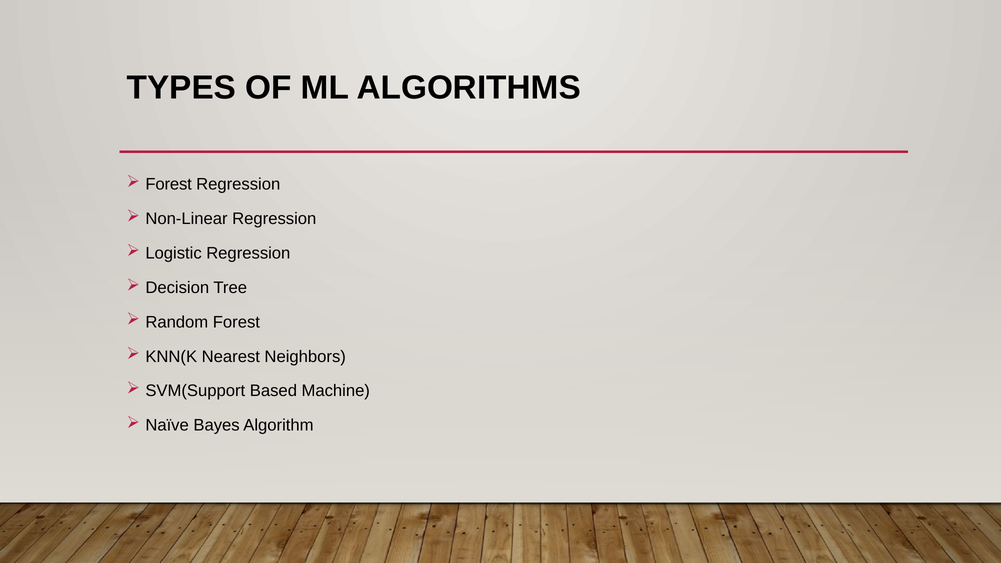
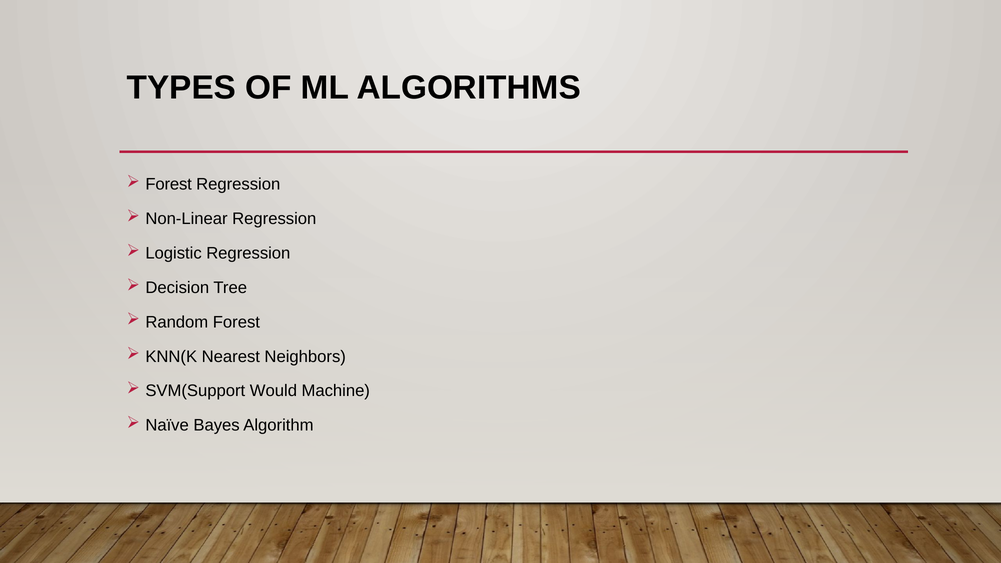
Based: Based -> Would
